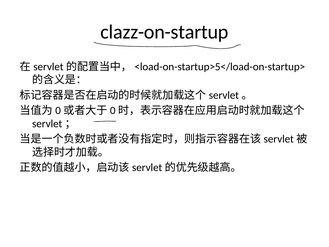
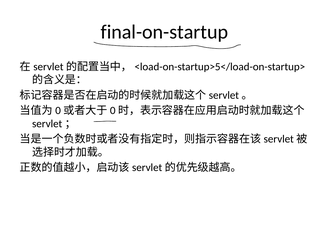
clazz-on-startup: clazz-on-startup -> final-on-startup
